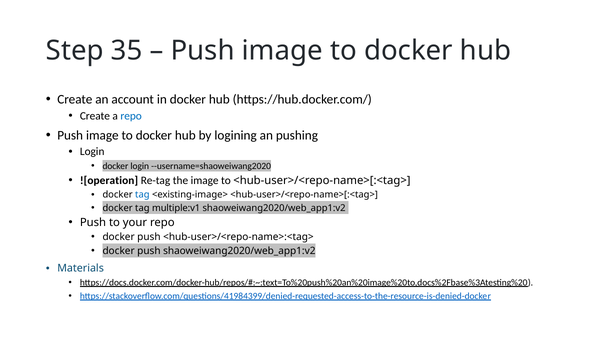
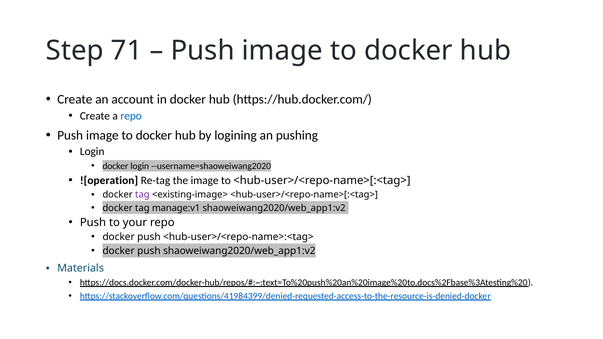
35: 35 -> 71
tag at (142, 195) colour: blue -> purple
multiple:v1: multiple:v1 -> manage:v1
